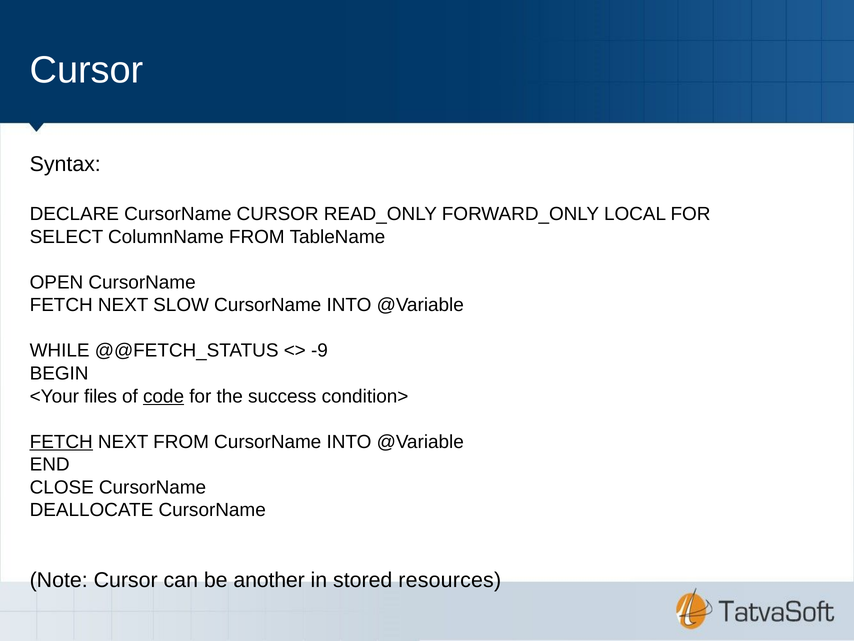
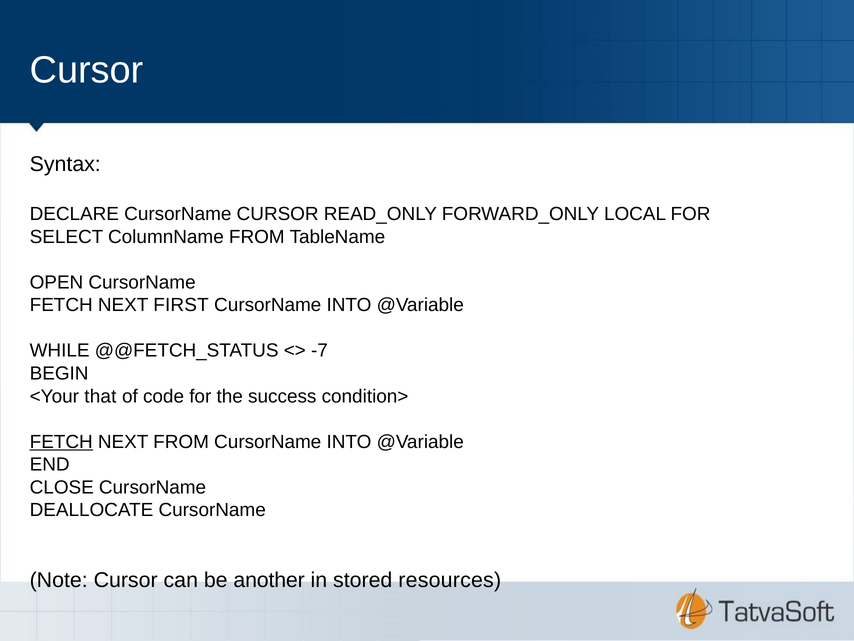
SLOW: SLOW -> FIRST
-9: -9 -> -7
files: files -> that
code underline: present -> none
